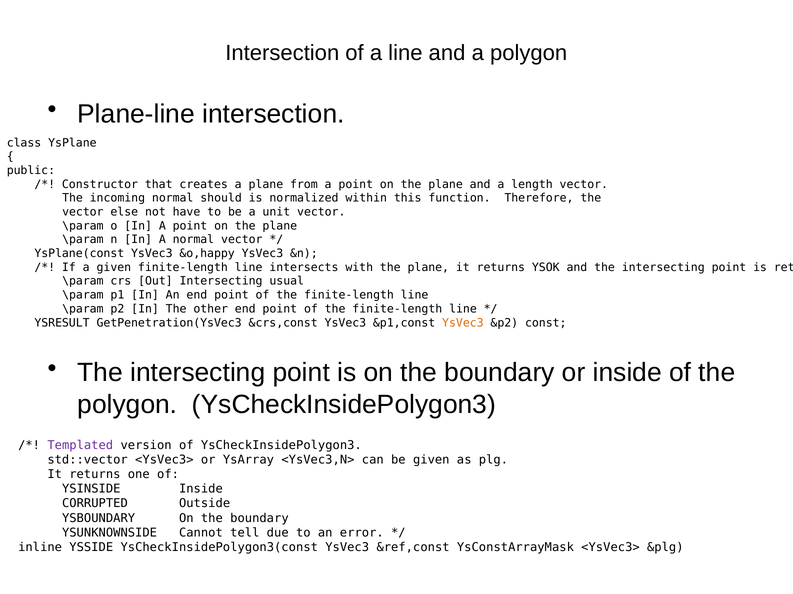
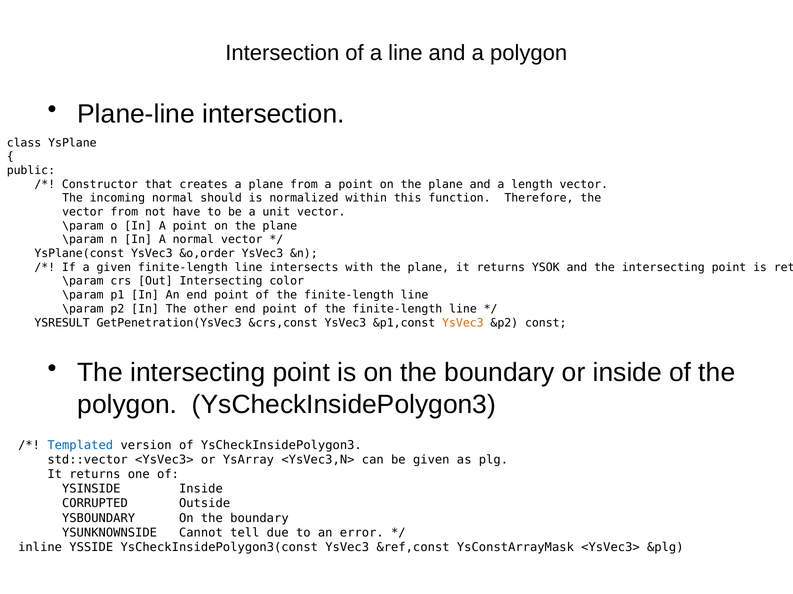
vector else: else -> from
&o,happy: &o,happy -> &o,order
usual: usual -> color
Templated colour: purple -> blue
